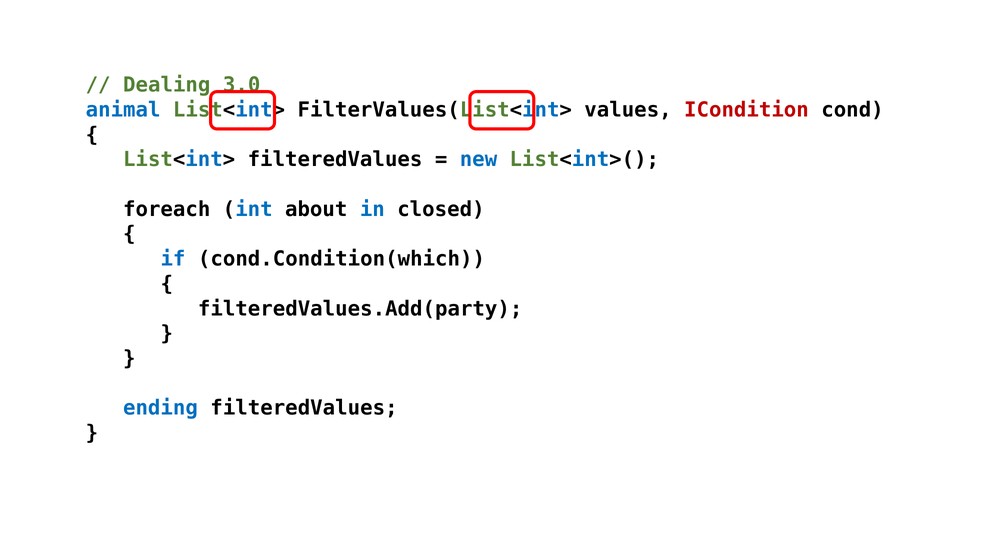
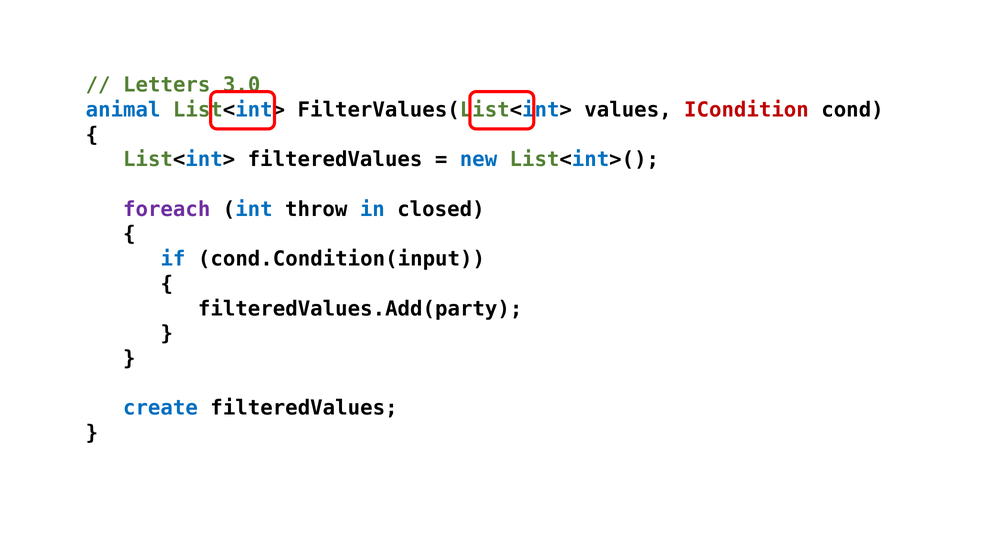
Dealing: Dealing -> Letters
foreach colour: black -> purple
about: about -> throw
cond.Condition(which: cond.Condition(which -> cond.Condition(input
ending: ending -> create
